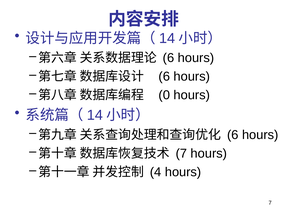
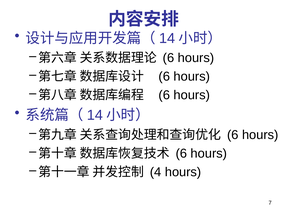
0 at (164, 95): 0 -> 6
7 at (181, 153): 7 -> 6
